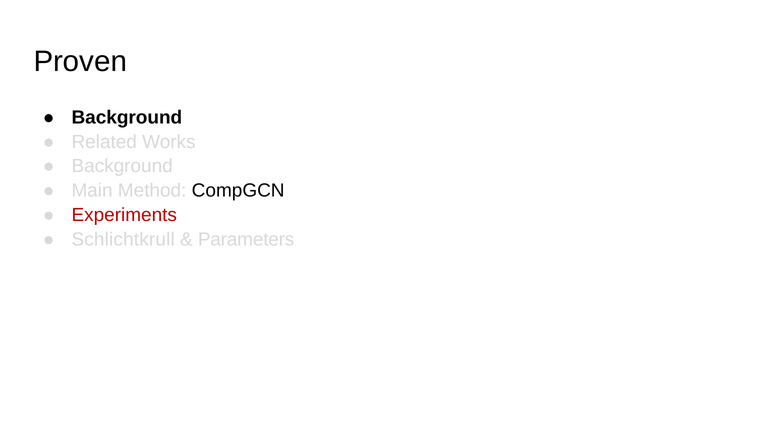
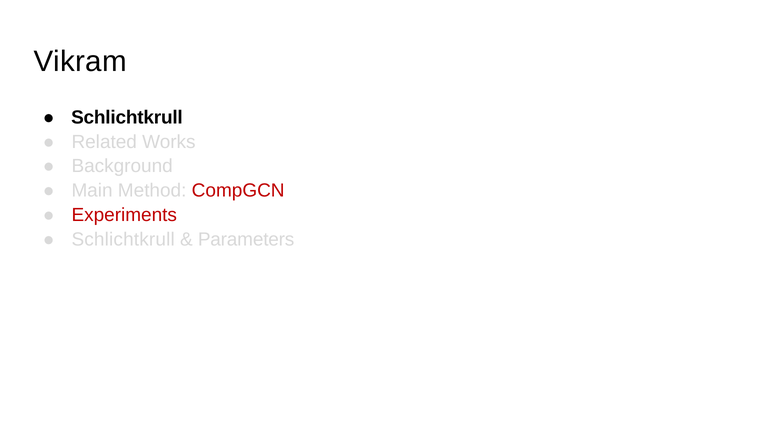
Proven: Proven -> Vikram
Background at (127, 118): Background -> Schlichtkrull
CompGCN colour: black -> red
